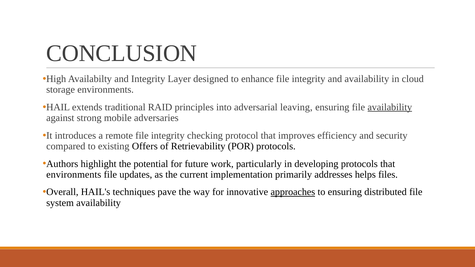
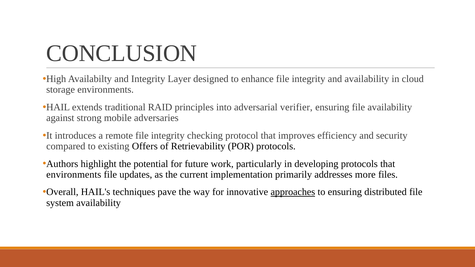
leaving: leaving -> verifier
availability at (390, 107) underline: present -> none
helps: helps -> more
